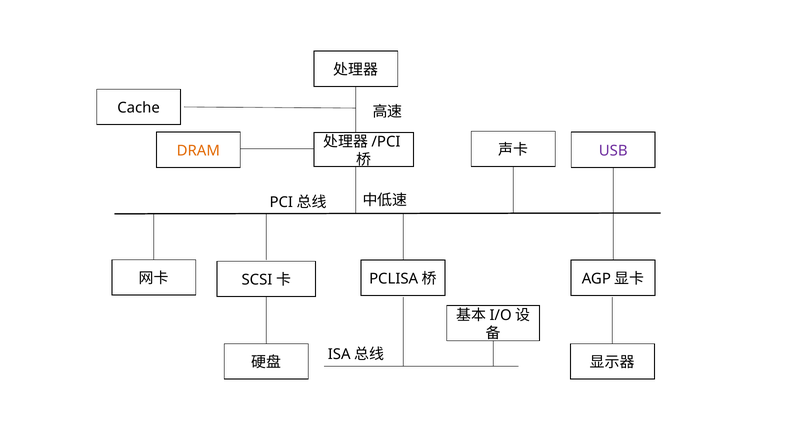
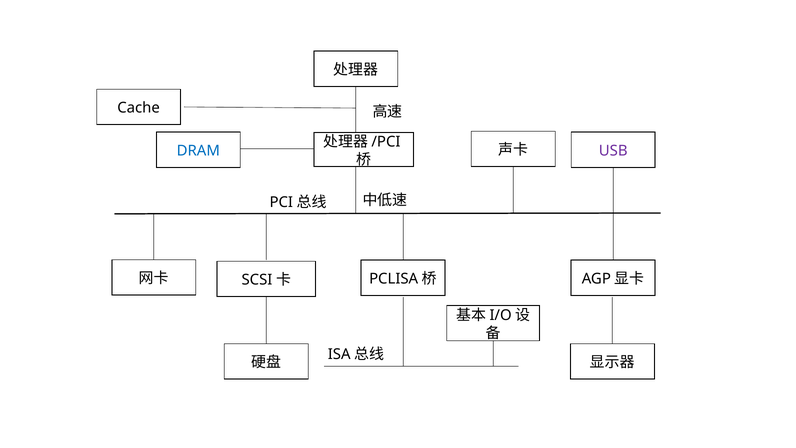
DRAM colour: orange -> blue
